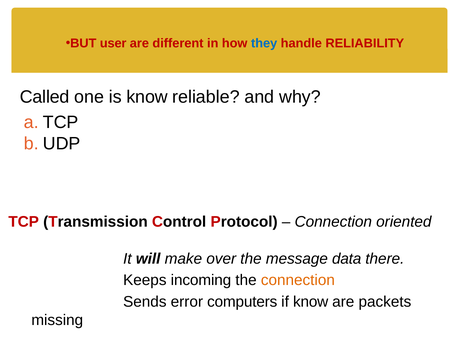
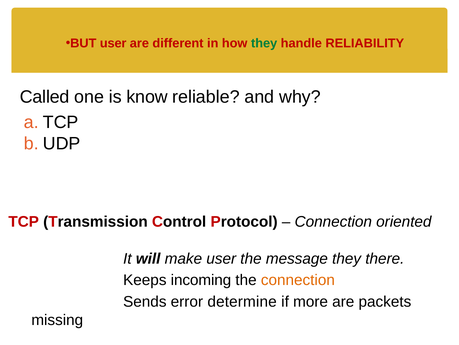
they at (264, 43) colour: blue -> green
make over: over -> user
message data: data -> they
computers: computers -> determine
if know: know -> more
